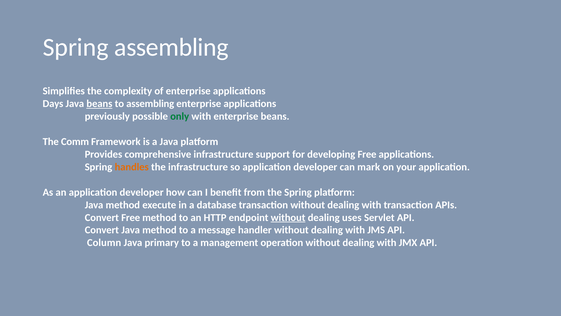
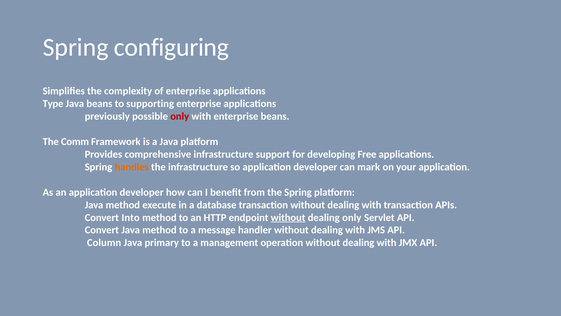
Spring assembling: assembling -> configuring
Days: Days -> Type
beans at (99, 104) underline: present -> none
to assembling: assembling -> supporting
only at (180, 116) colour: green -> red
Convert Free: Free -> Into
dealing uses: uses -> only
